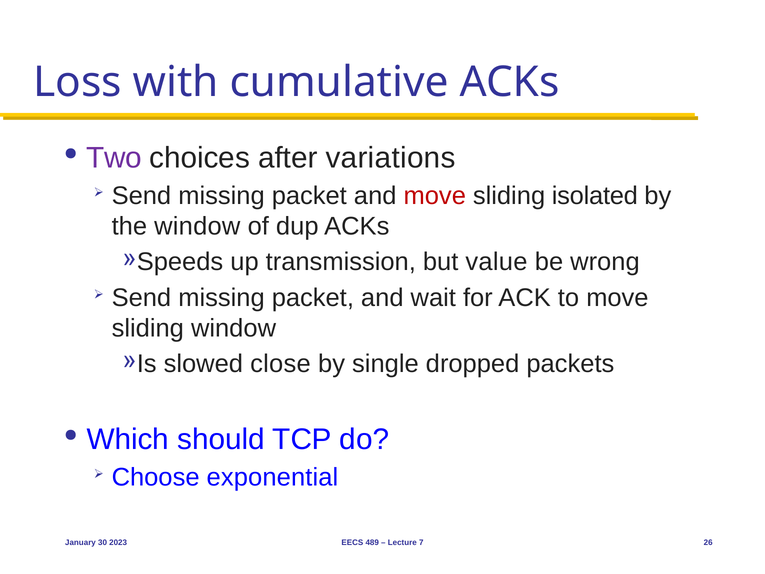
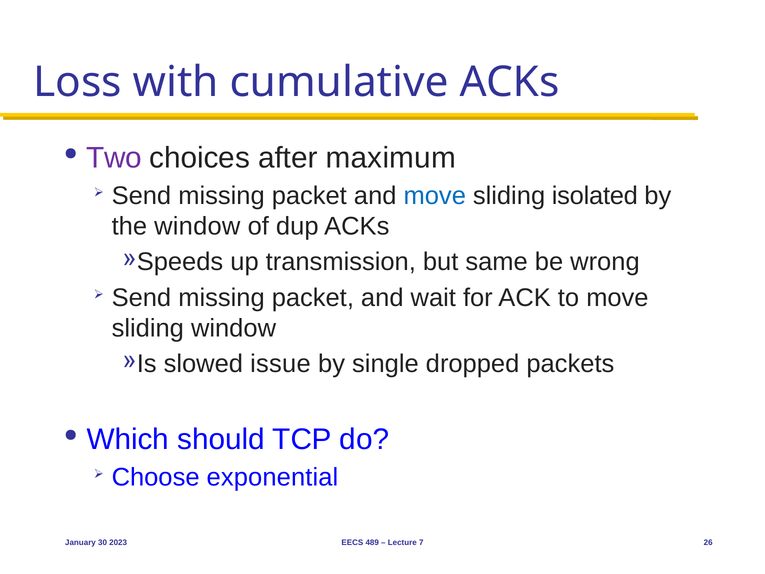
variations: variations -> maximum
move at (435, 196) colour: red -> blue
value: value -> same
close: close -> issue
